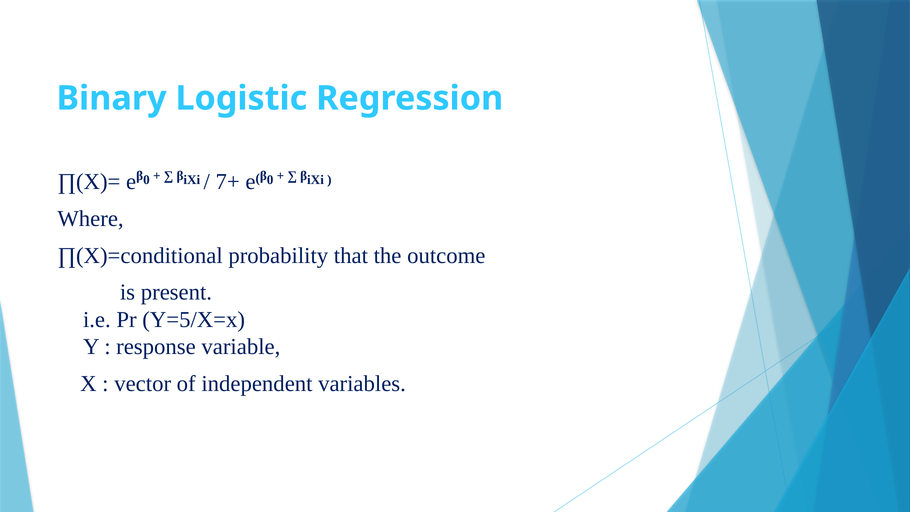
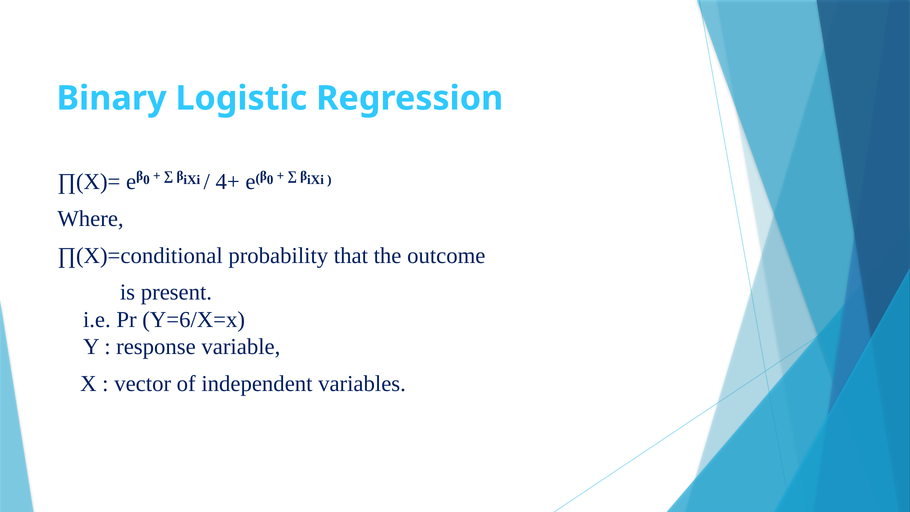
7+: 7+ -> 4+
Y=5/X=x: Y=5/X=x -> Y=6/X=x
